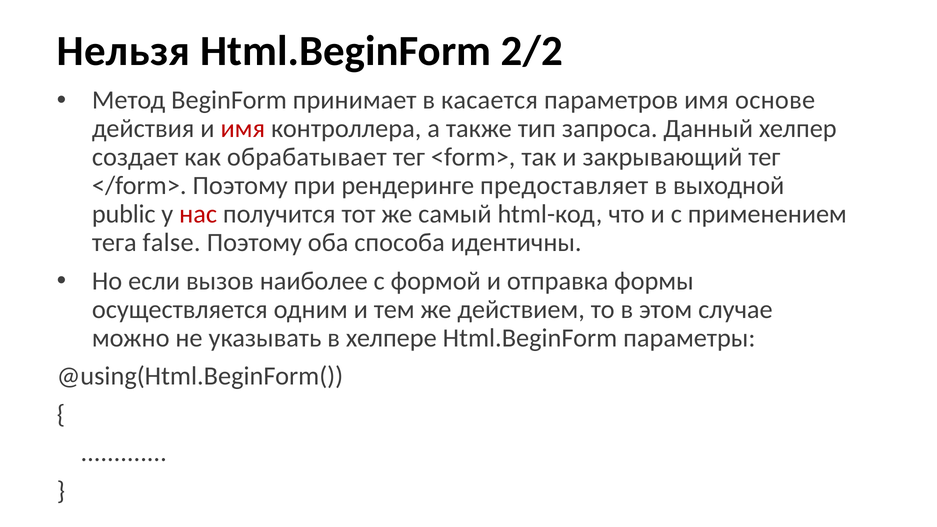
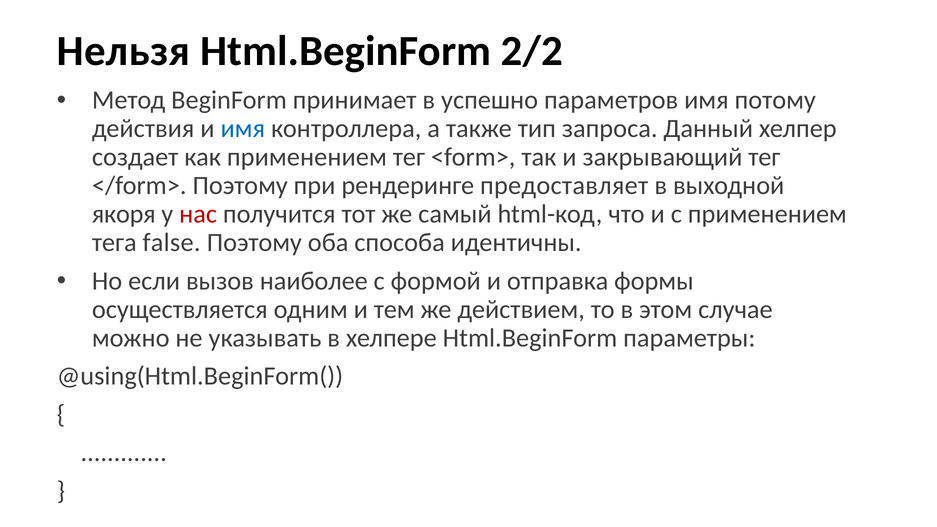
касается: касается -> успешно
основе: основе -> потому
имя at (243, 129) colour: red -> blue
как обрабатывает: обрабатывает -> применением
public: public -> якоря
